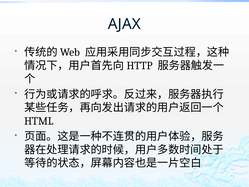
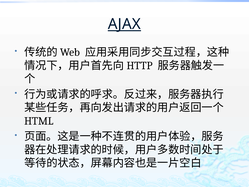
AJAX underline: none -> present
